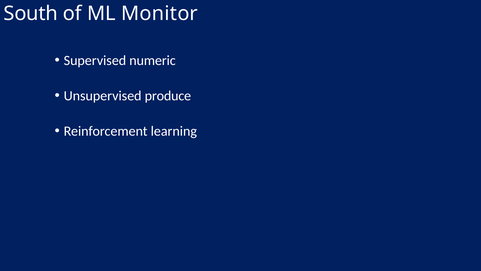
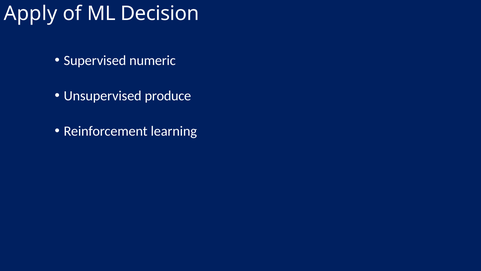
South: South -> Apply
Monitor: Monitor -> Decision
